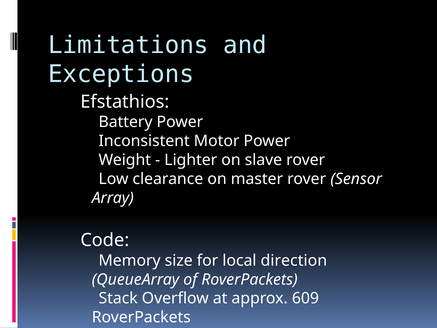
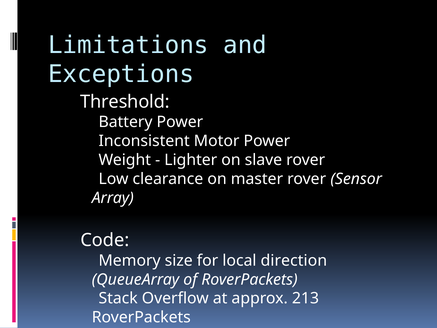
Efstathios: Efstathios -> Threshold
609: 609 -> 213
